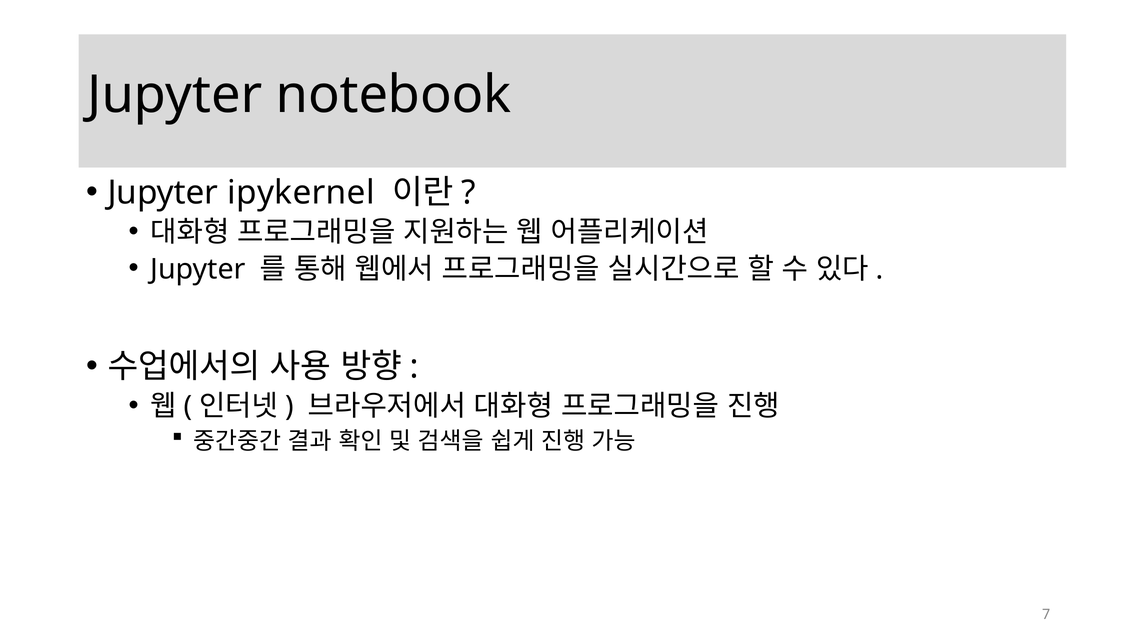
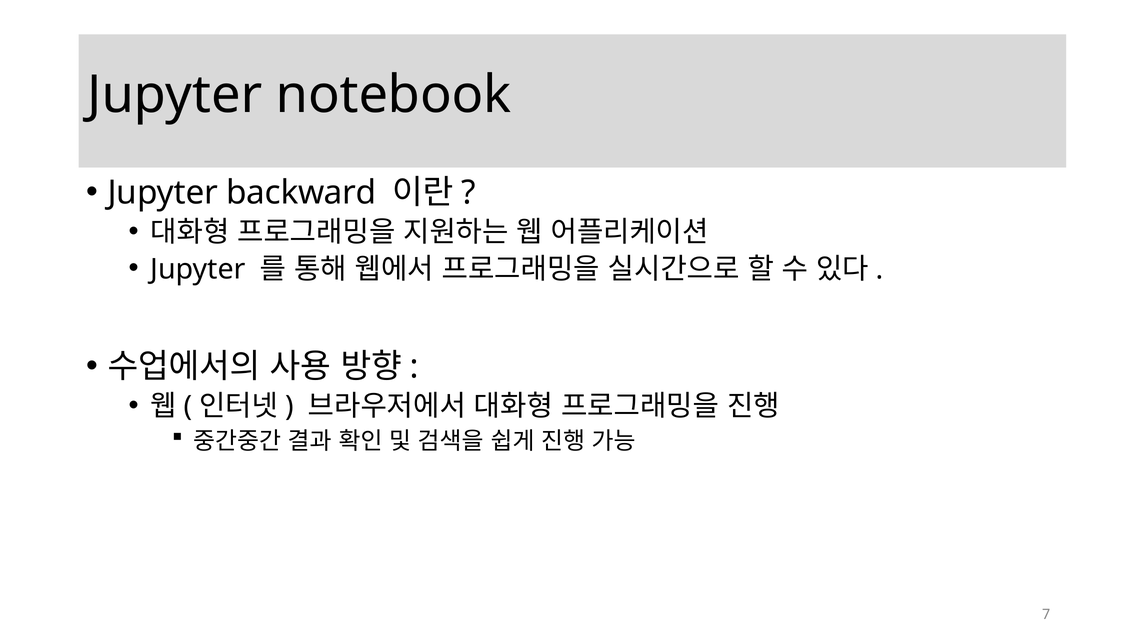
ipykernel: ipykernel -> backward
